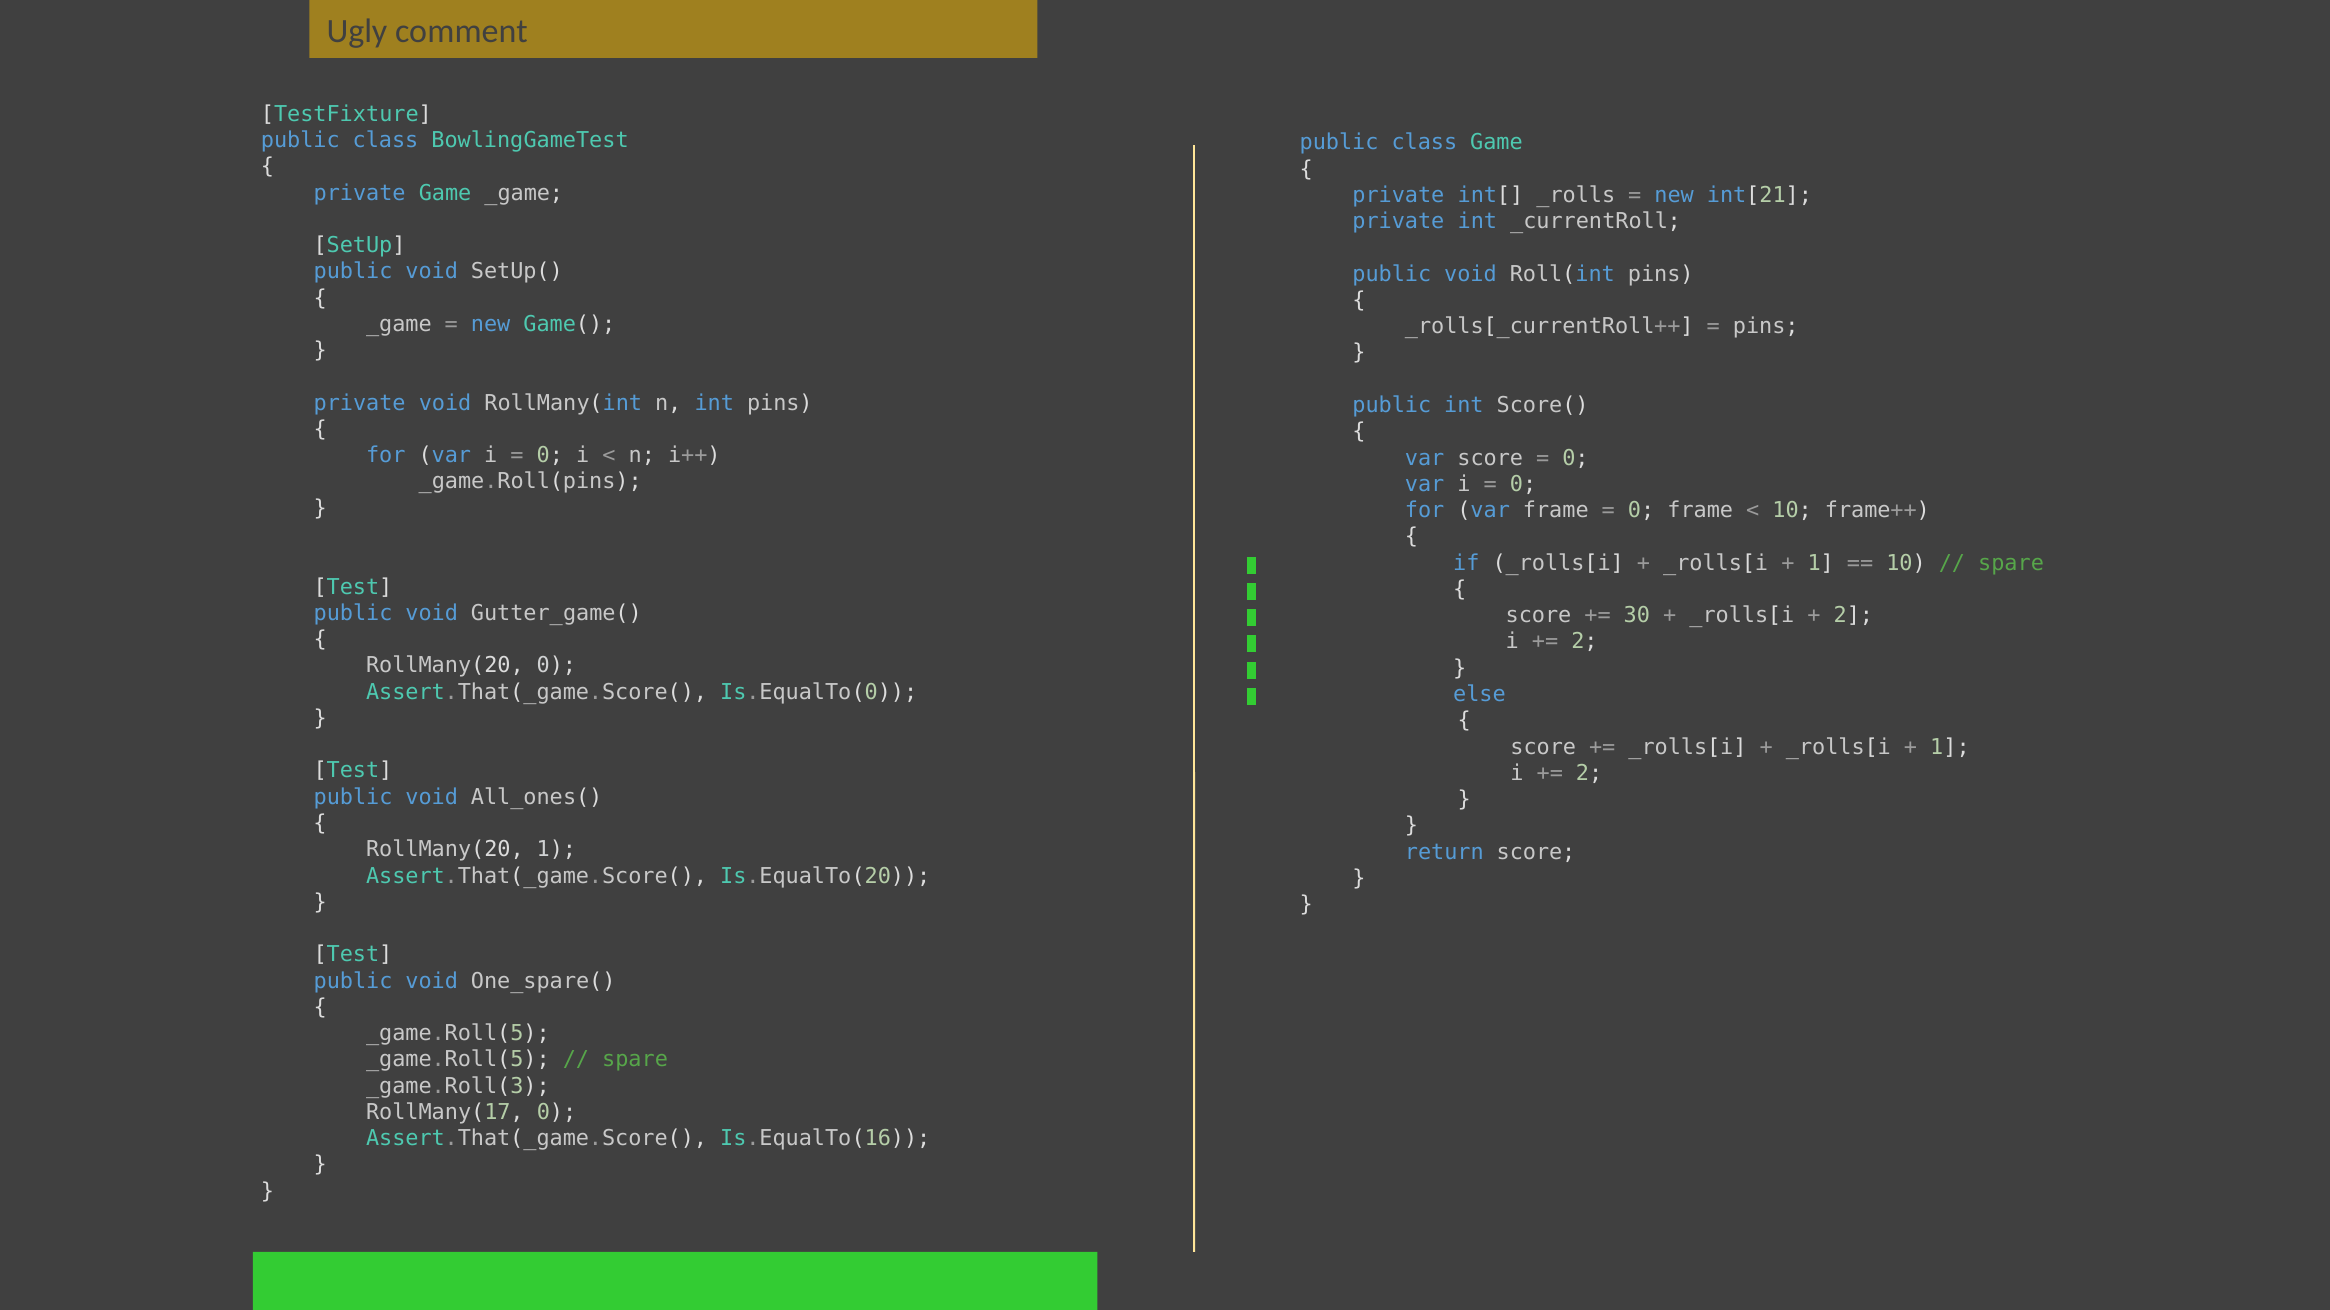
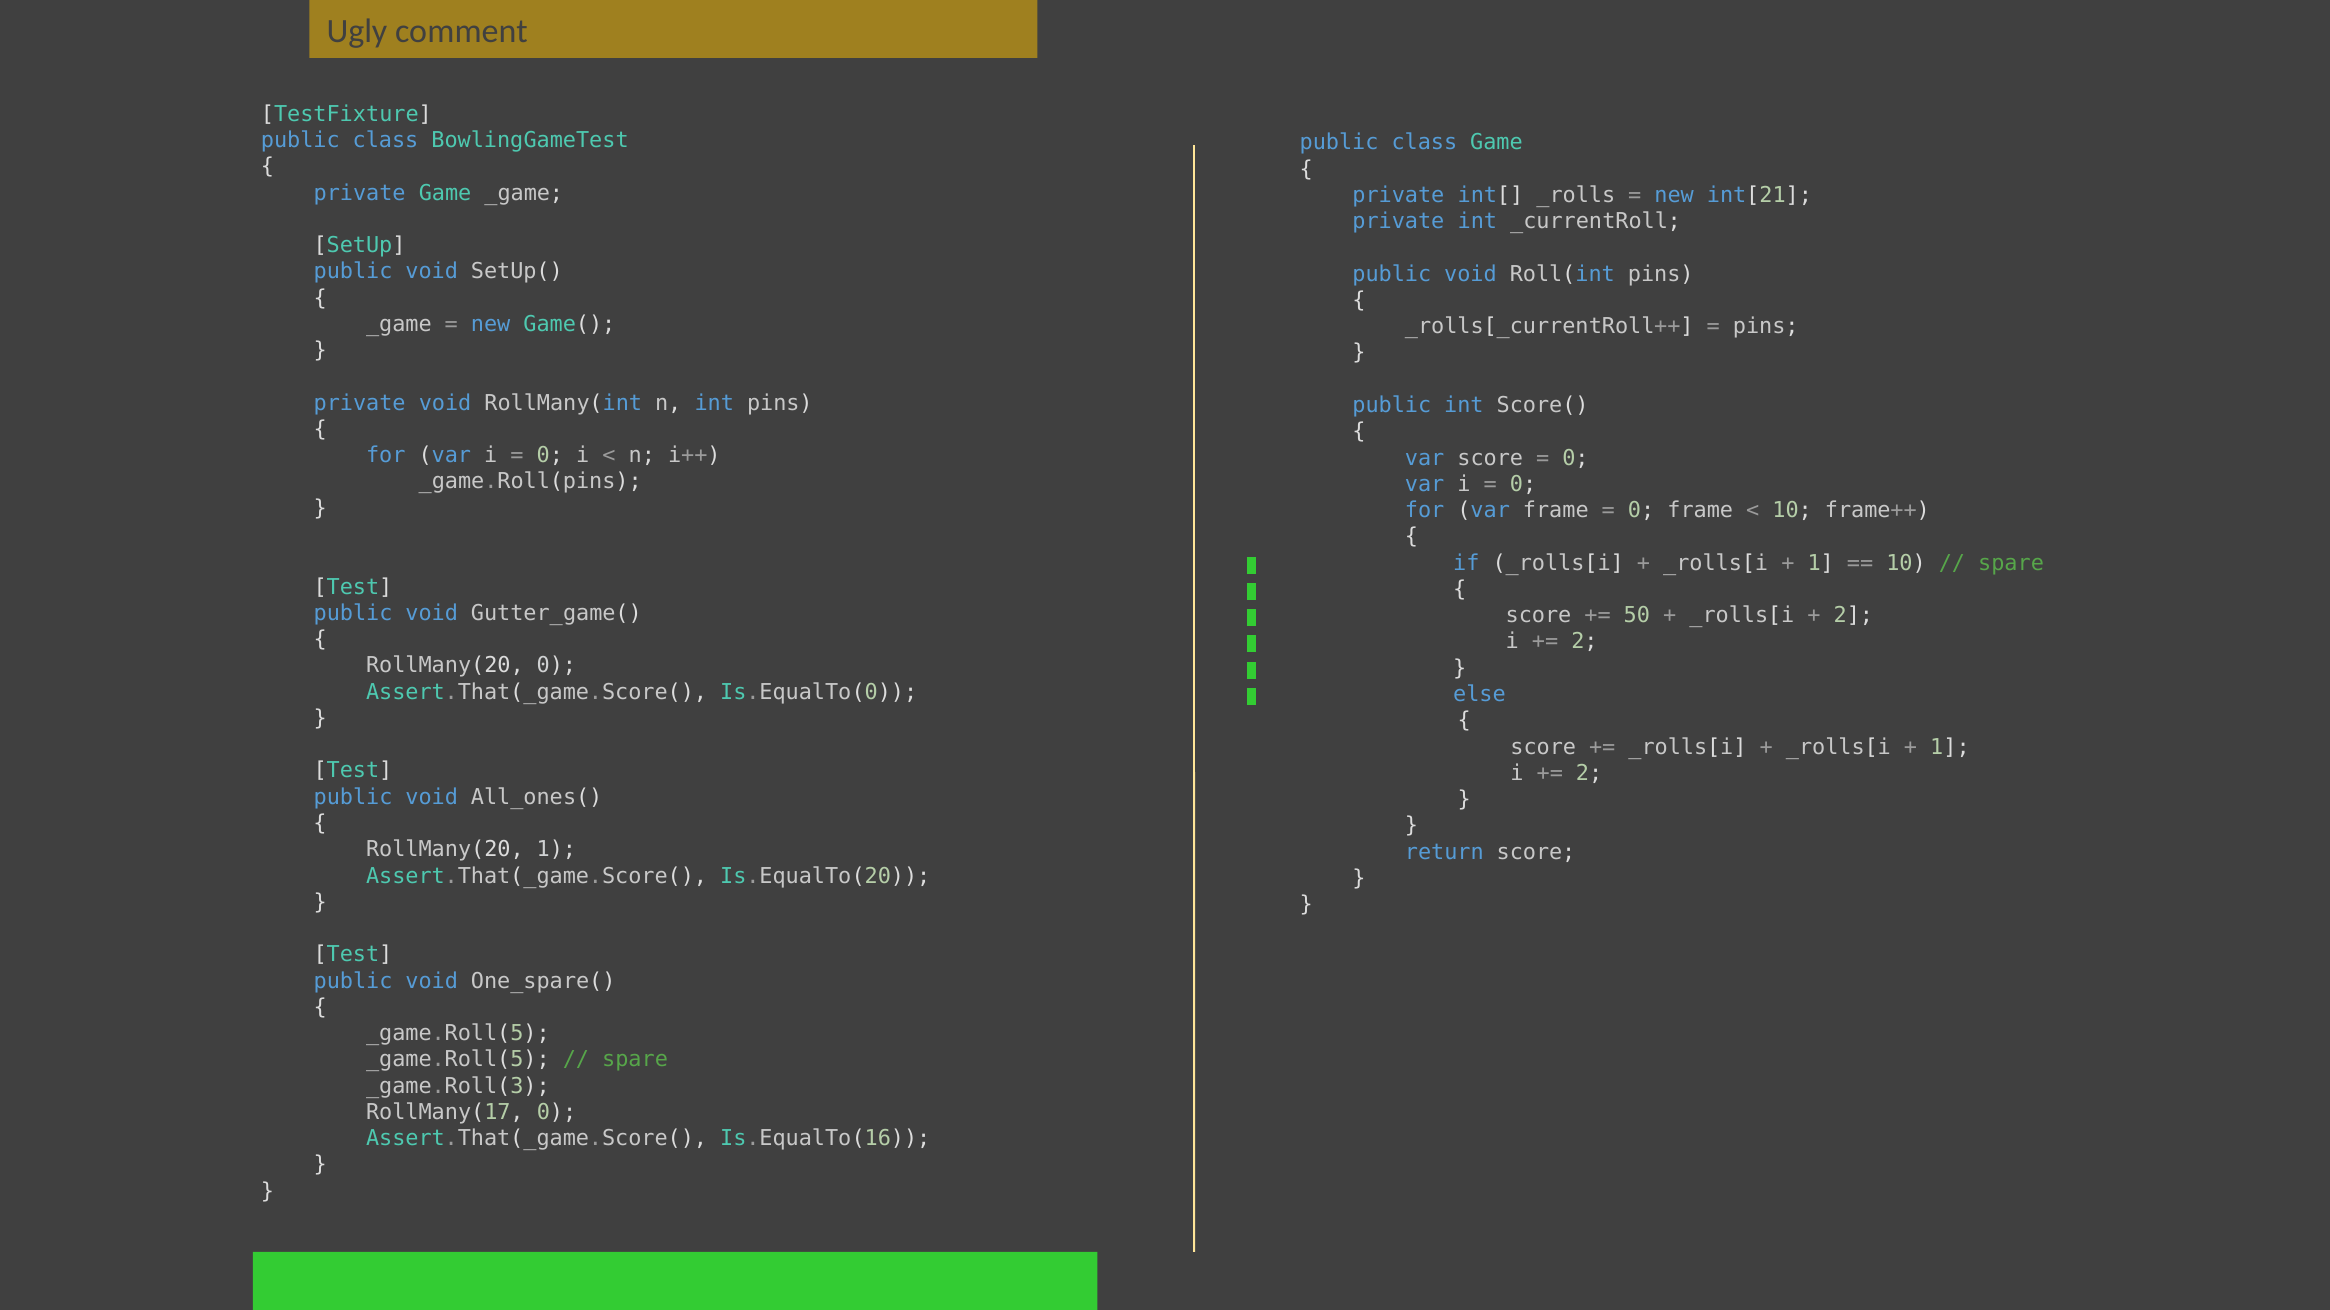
30: 30 -> 50
